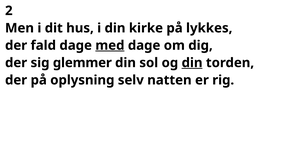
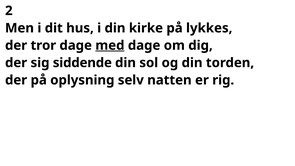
fald: fald -> tror
glemmer: glemmer -> siddende
din at (192, 63) underline: present -> none
